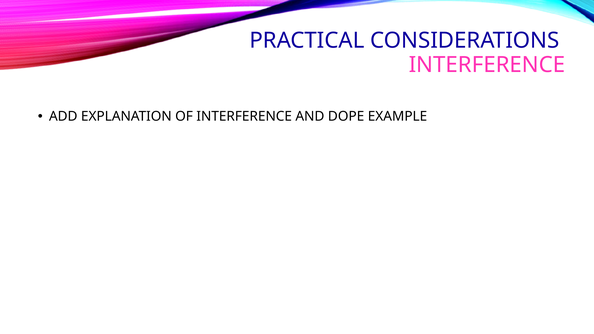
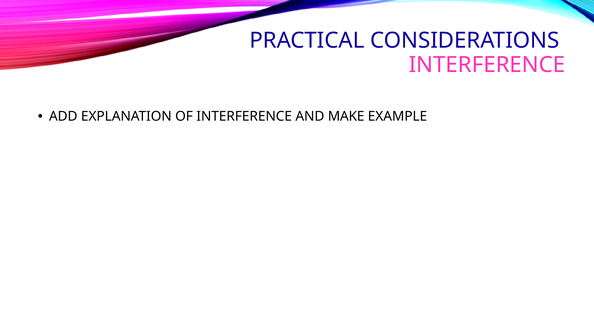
DOPE: DOPE -> MAKE
